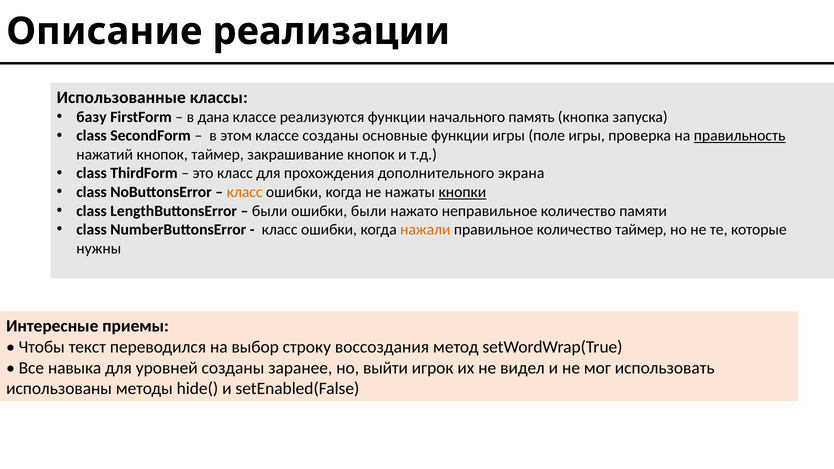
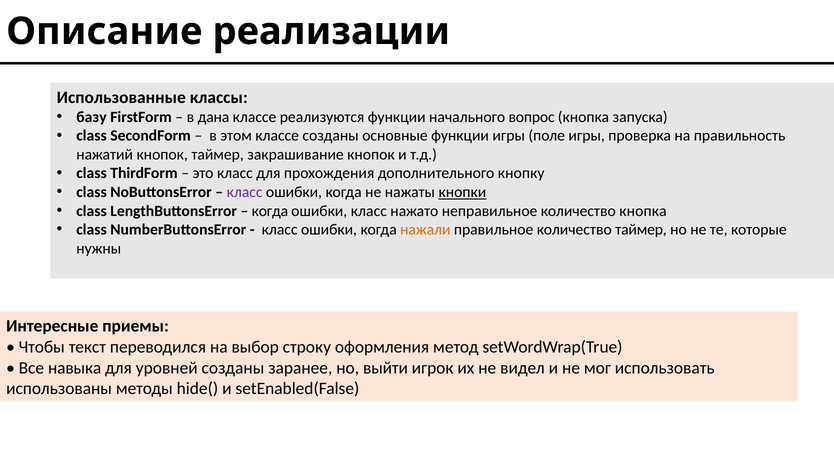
память: память -> вопрос
правильность underline: present -> none
экрана: экрана -> кнопку
класс at (245, 192) colour: orange -> purple
были at (270, 211): были -> когда
ошибки были: были -> класс
количество памяти: памяти -> кнопка
воссоздания: воссоздания -> оформления
